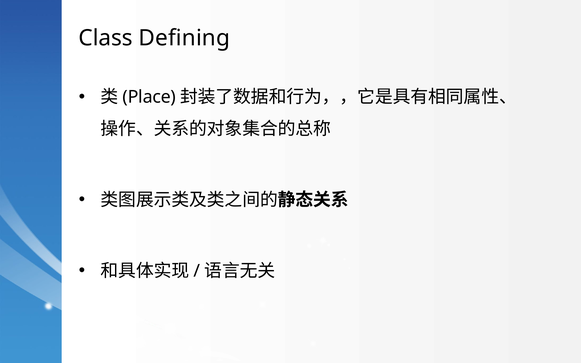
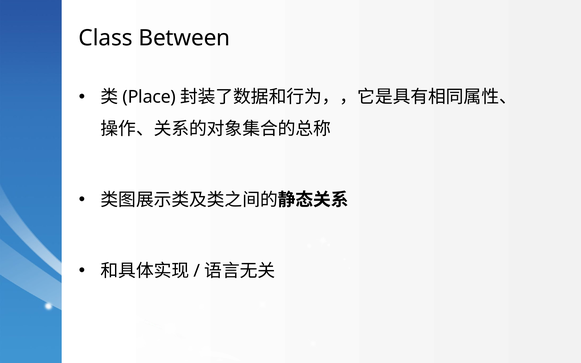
Defining: Defining -> Between
